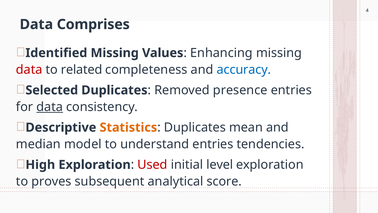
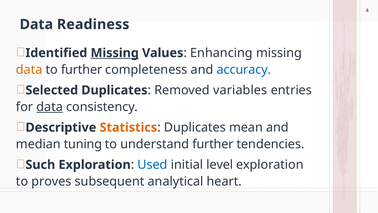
Comprises: Comprises -> Readiness
Missing at (115, 53) underline: none -> present
data at (29, 69) colour: red -> orange
to related: related -> further
presence: presence -> variables
model: model -> tuning
understand entries: entries -> further
High: High -> Such
Used colour: red -> blue
score: score -> heart
